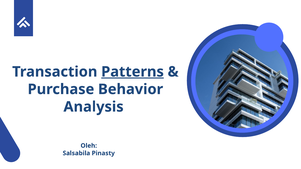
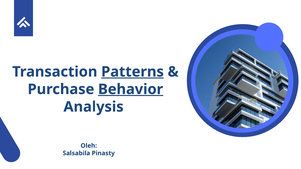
Behavior underline: none -> present
